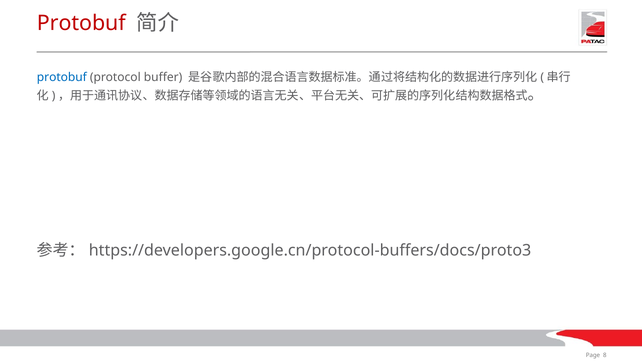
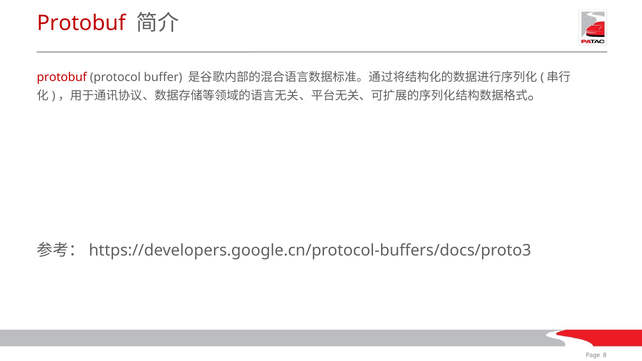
protobuf at (62, 78) colour: blue -> red
